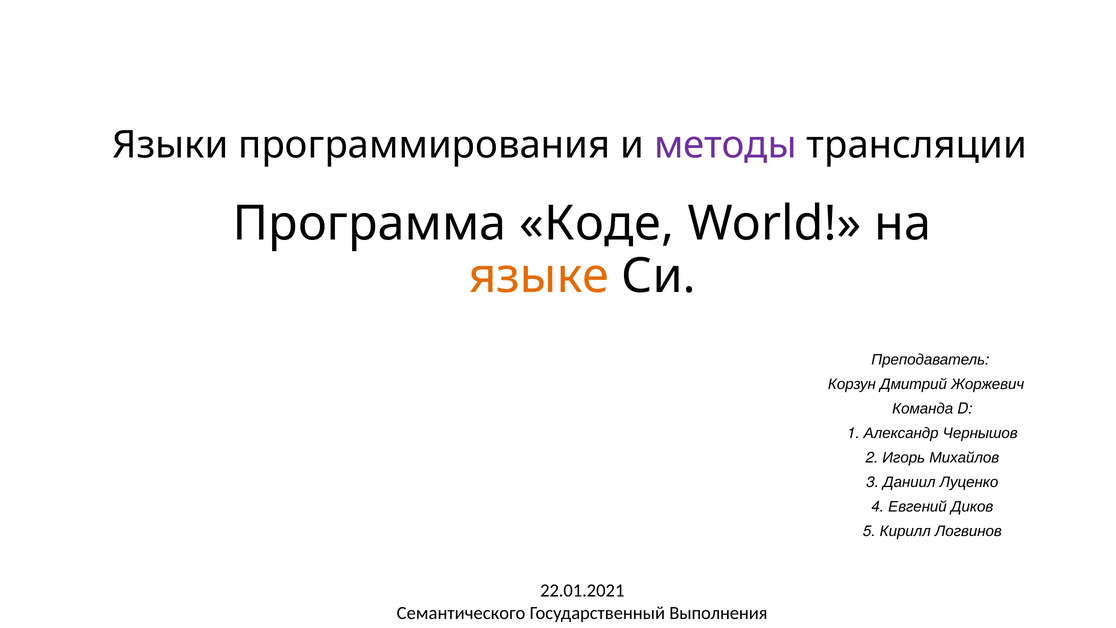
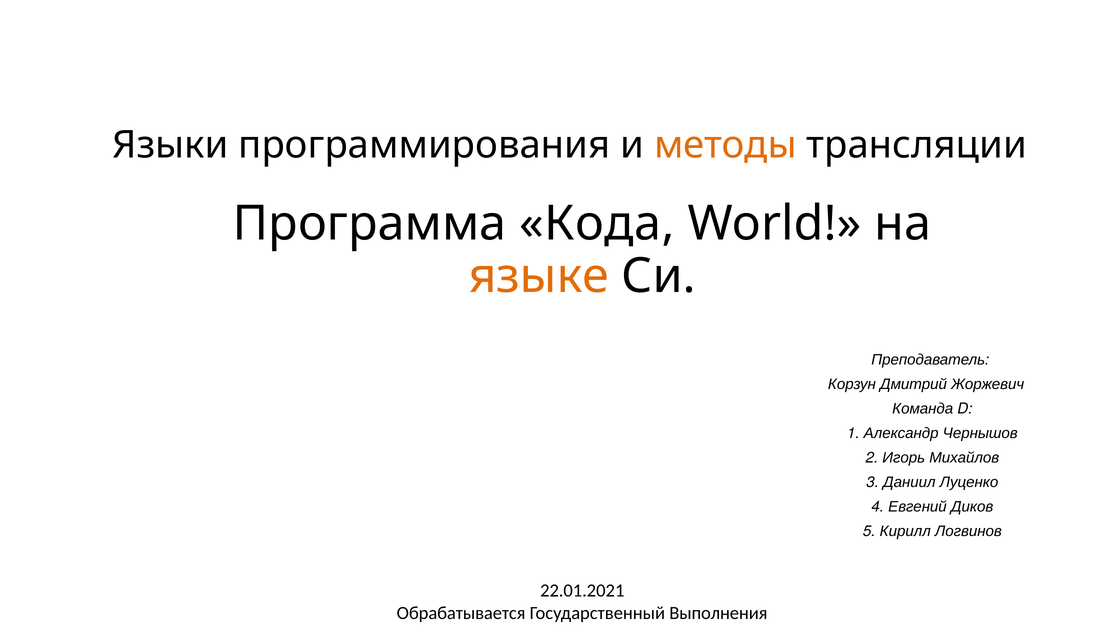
методы colour: purple -> orange
Коде: Коде -> Кода
Семантического: Семантического -> Обрабатывается
